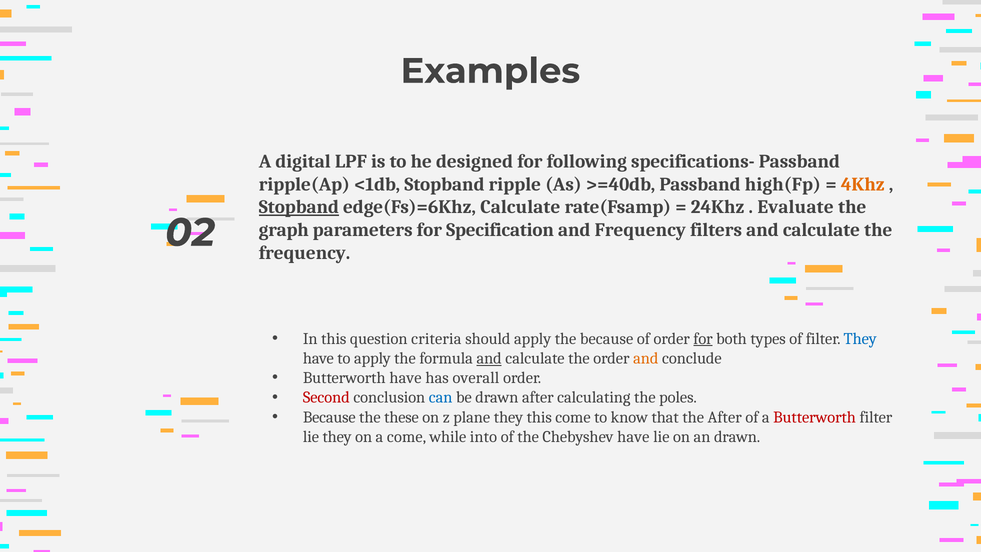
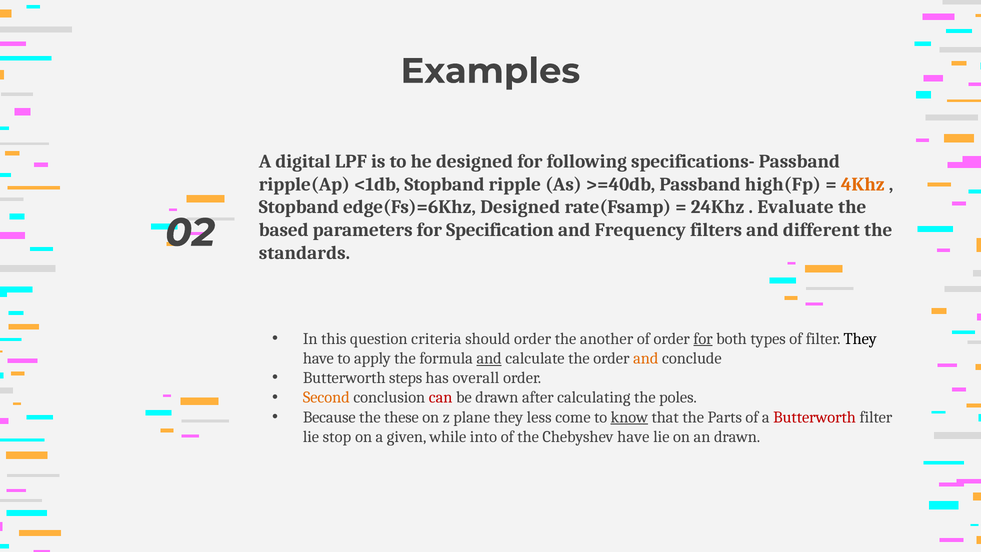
Stopband at (299, 207) underline: present -> none
edge(Fs)=6Khz Calculate: Calculate -> Designed
graph: graph -> based
filters and calculate: calculate -> different
frequency at (305, 253): frequency -> standards
should apply: apply -> order
the because: because -> another
They at (860, 339) colour: blue -> black
Butterworth have: have -> steps
Second colour: red -> orange
can colour: blue -> red
they this: this -> less
know underline: none -> present
the After: After -> Parts
lie they: they -> stop
a come: come -> given
